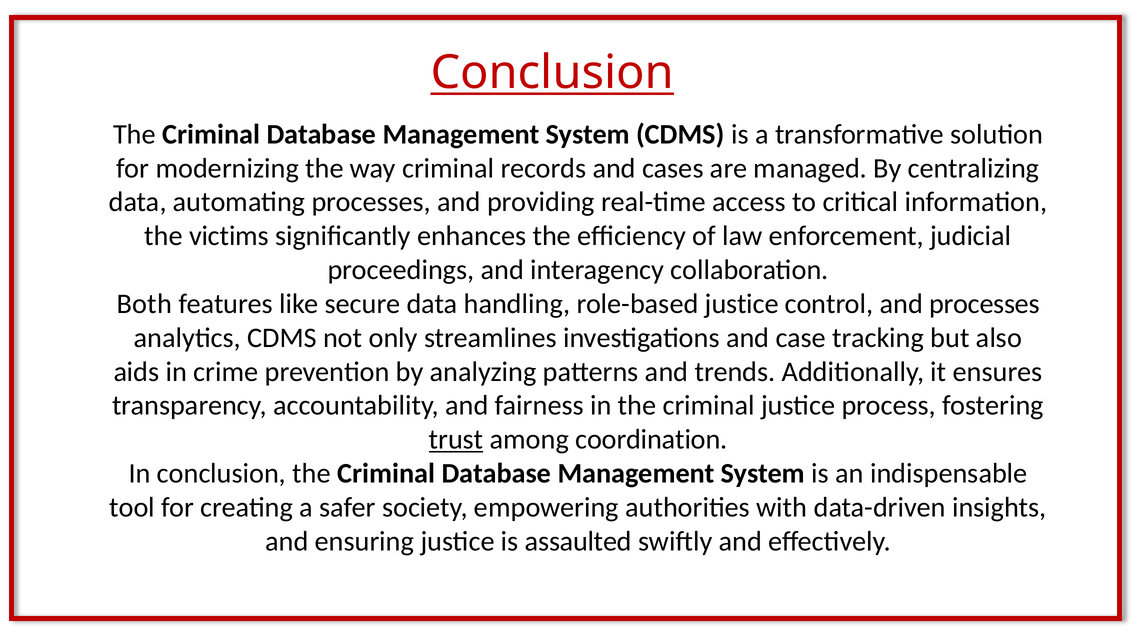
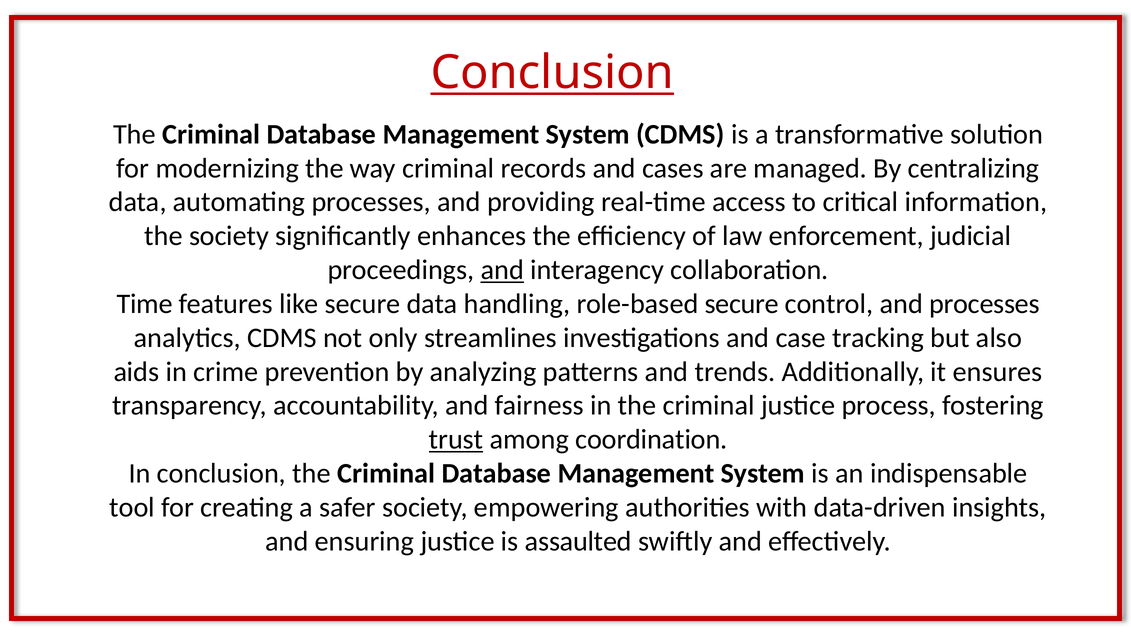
the victims: victims -> society
and at (502, 270) underline: none -> present
Both: Both -> Time
role-based justice: justice -> secure
